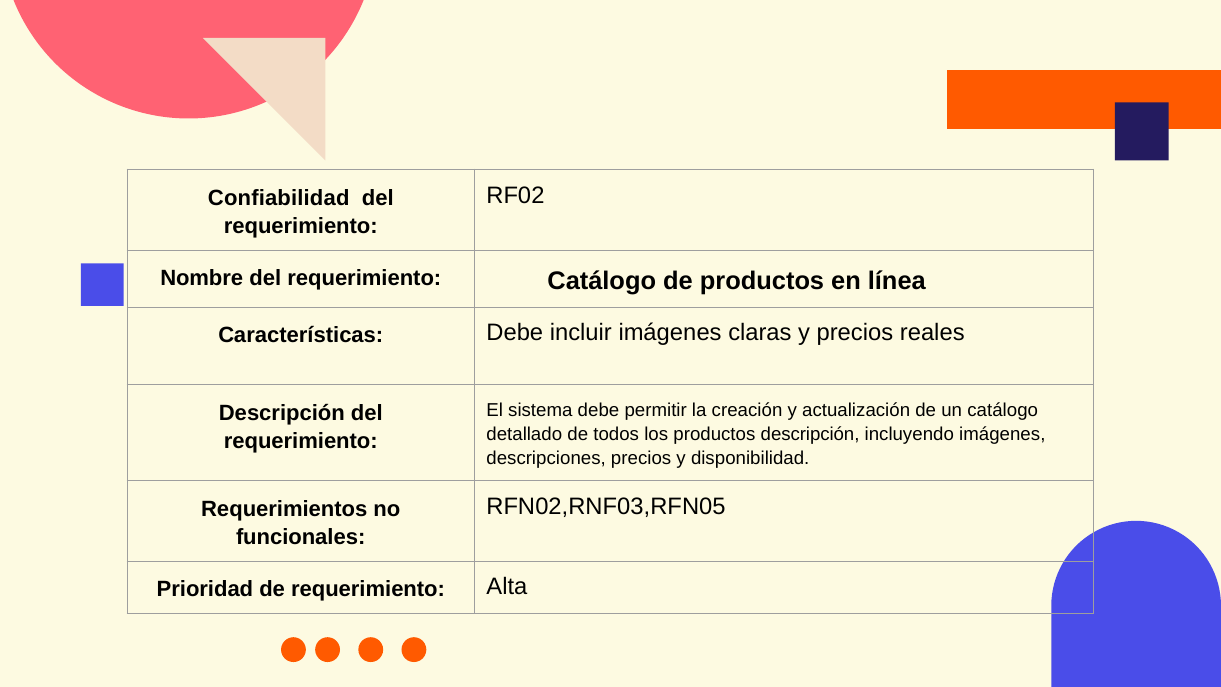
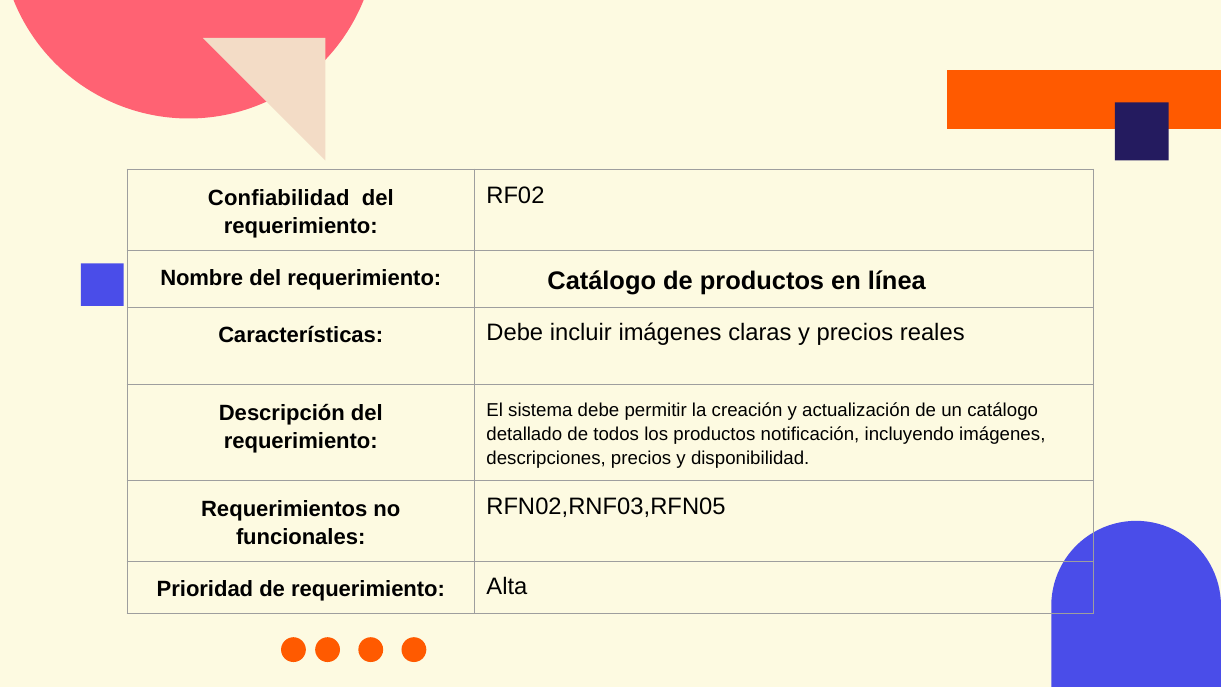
productos descripción: descripción -> notificación
